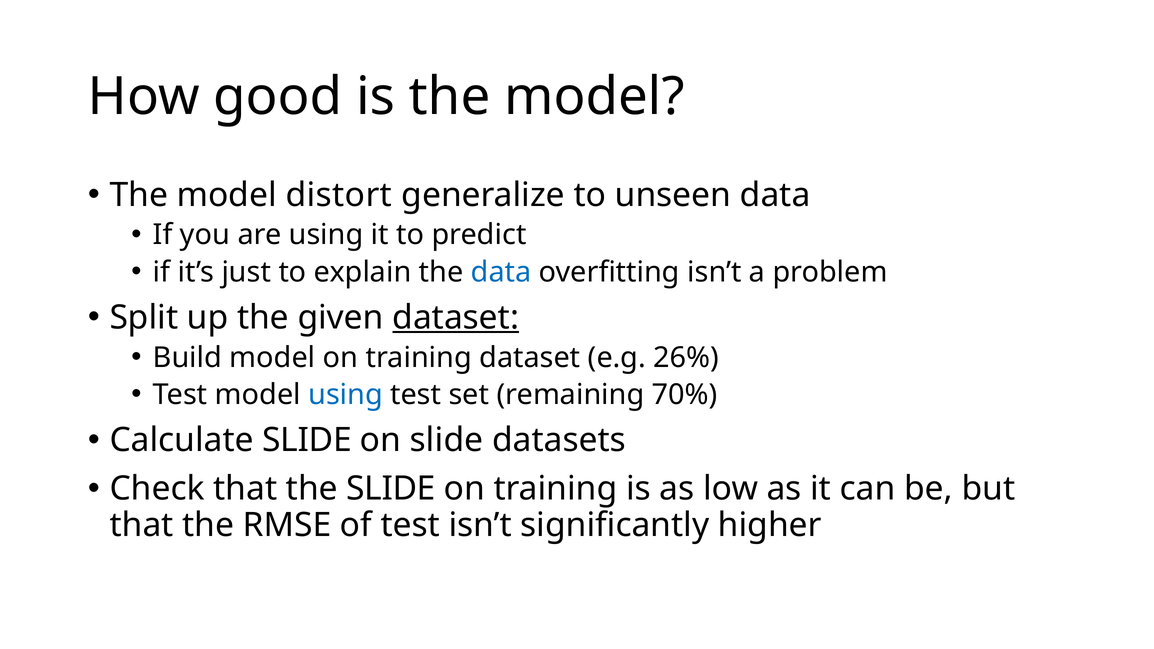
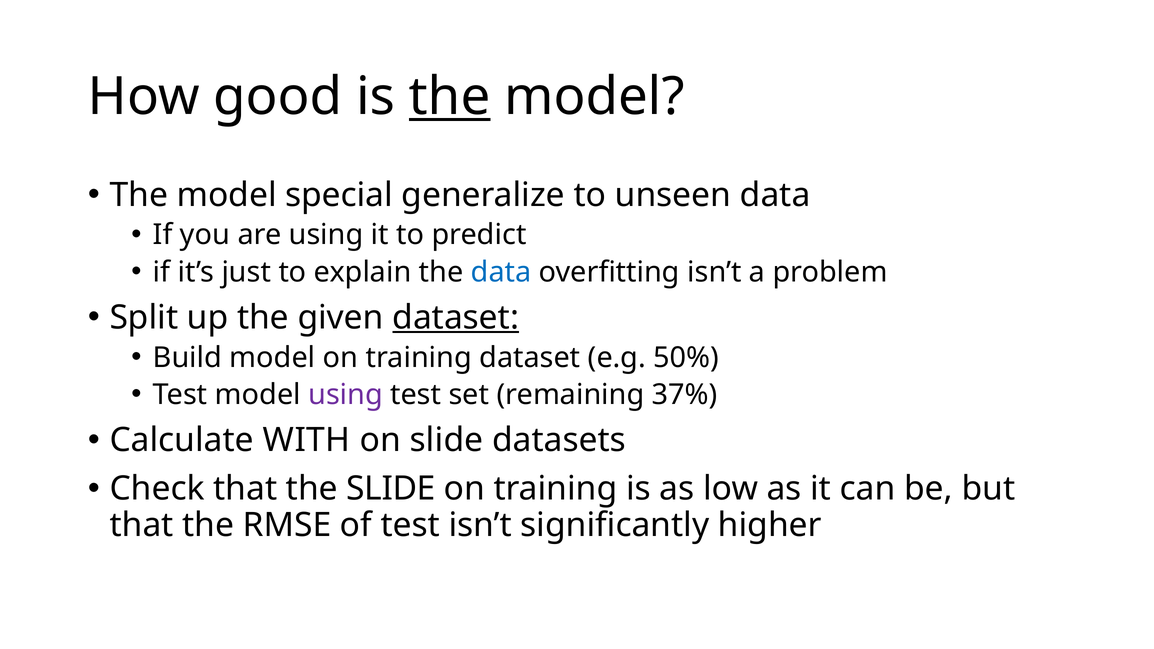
the at (450, 97) underline: none -> present
distort: distort -> special
26%: 26% -> 50%
using at (346, 395) colour: blue -> purple
70%: 70% -> 37%
Calculate SLIDE: SLIDE -> WITH
